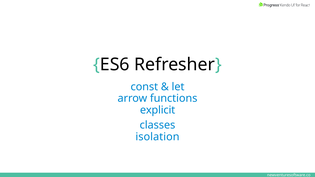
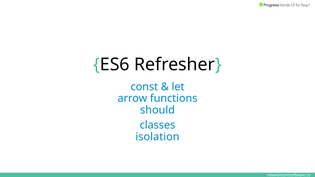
explicit: explicit -> should
